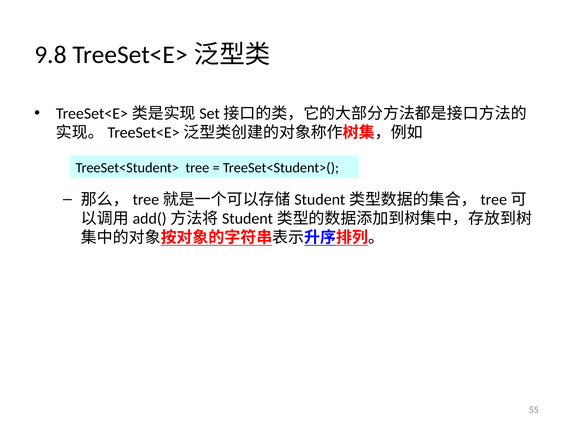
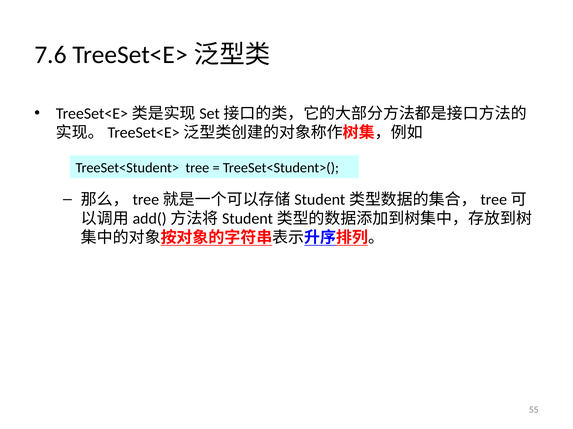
9.8: 9.8 -> 7.6
